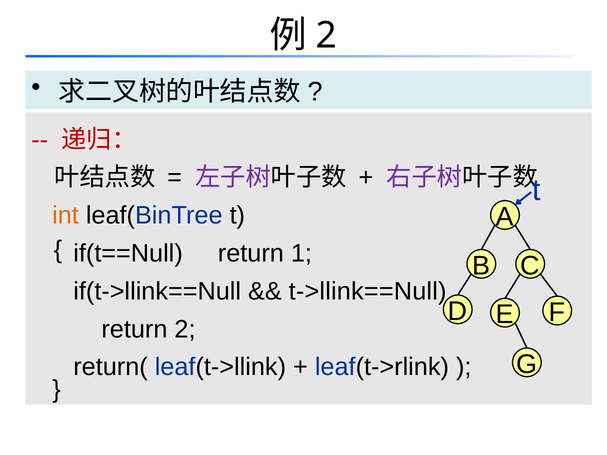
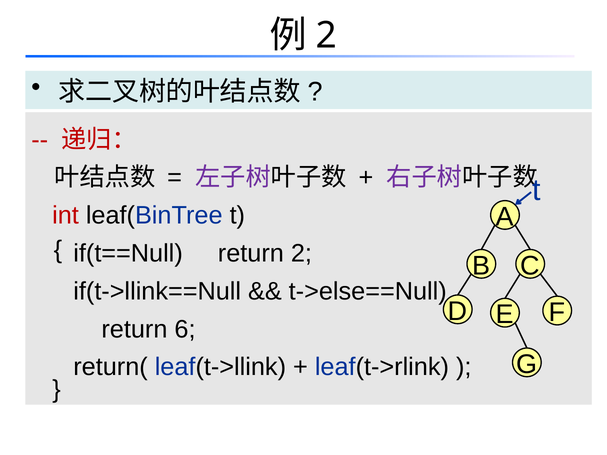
int colour: orange -> red
return 1: 1 -> 2
t->llink==Null: t->llink==Null -> t->else==Null
return 2: 2 -> 6
